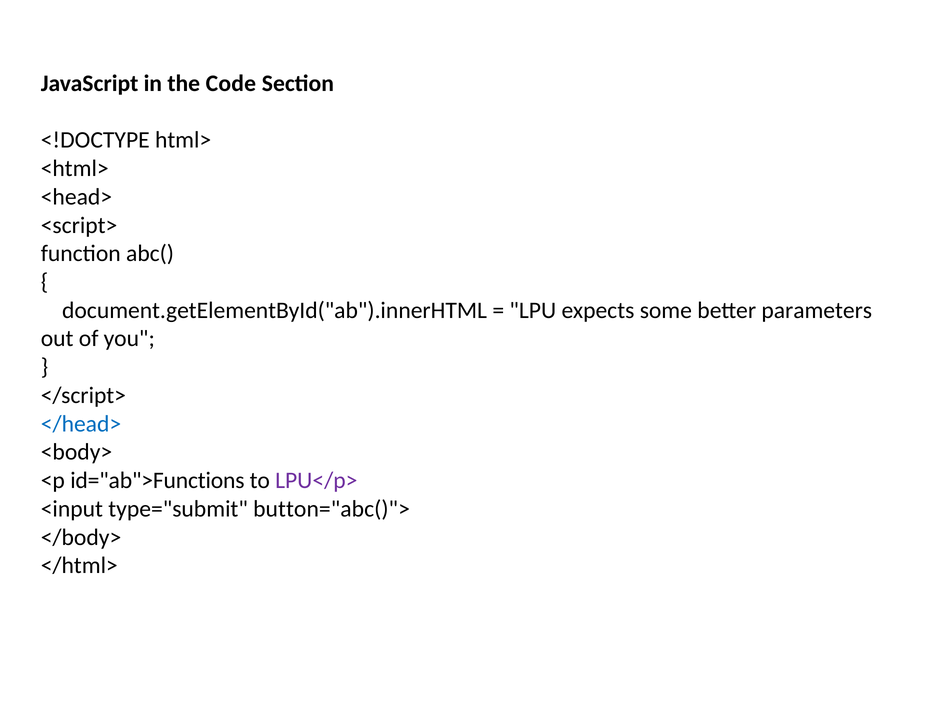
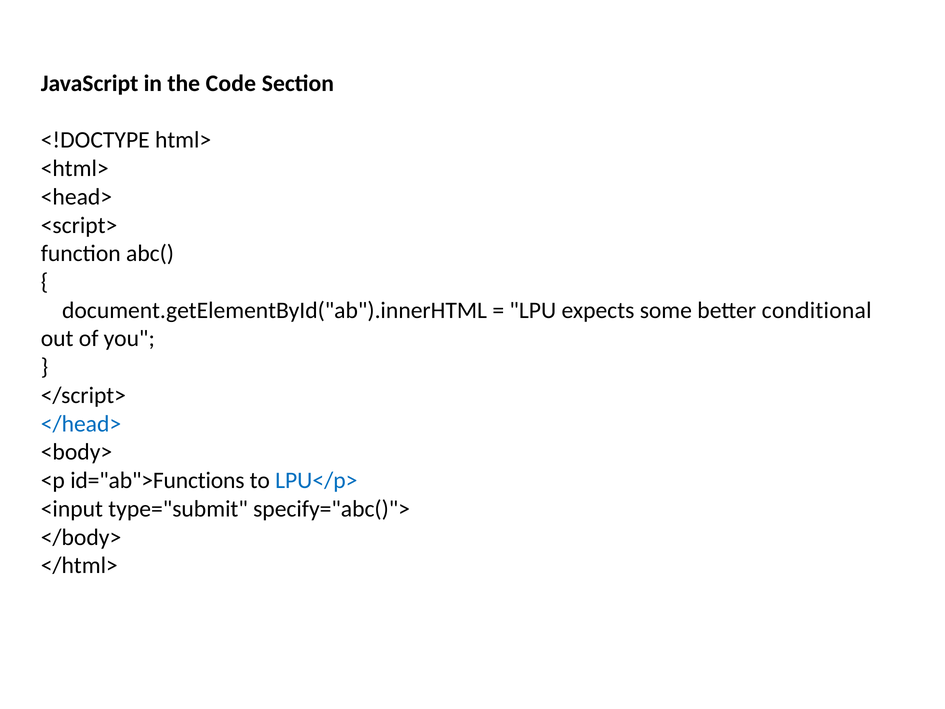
parameters: parameters -> conditional
LPU</p> colour: purple -> blue
button="abc()">: button="abc()"> -> specify="abc()">
